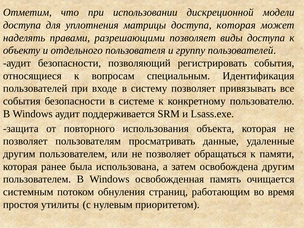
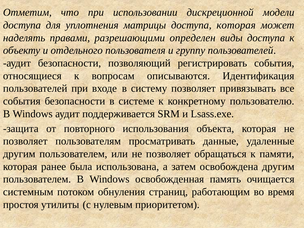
разрешающими позволяет: позволяет -> определен
специальным: специальным -> описываются
